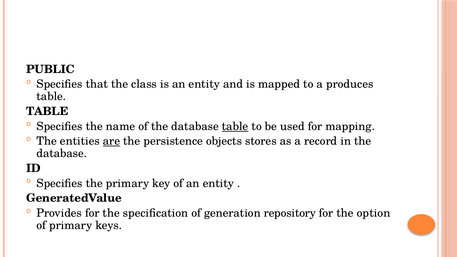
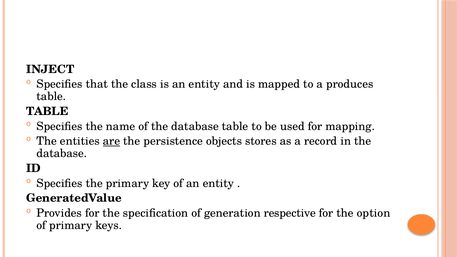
PUBLIC: PUBLIC -> INJECT
table at (235, 126) underline: present -> none
repository: repository -> respective
